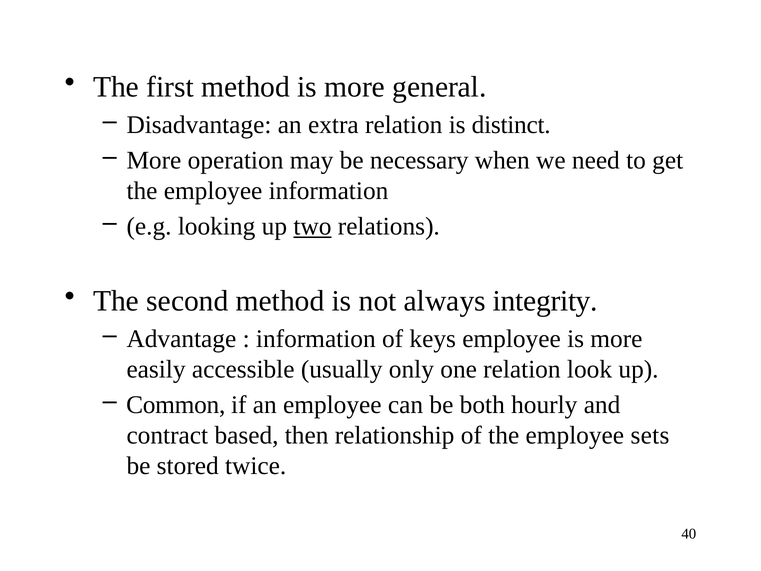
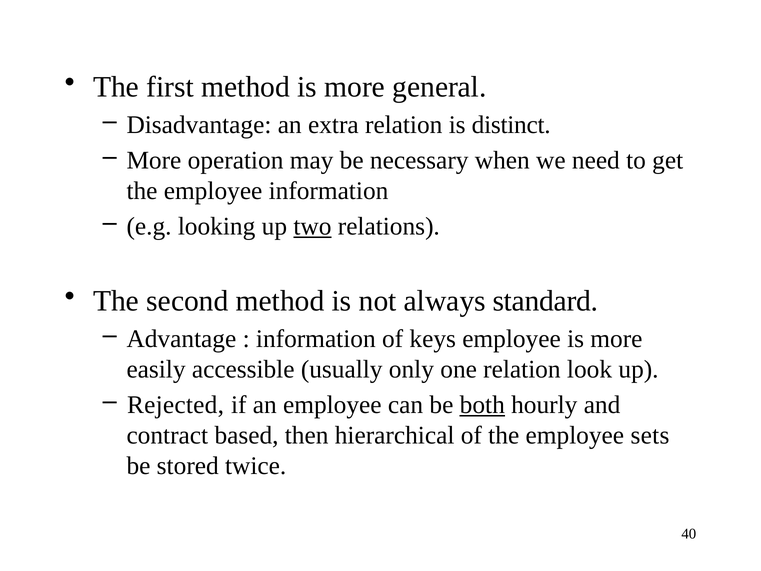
integrity: integrity -> standard
Common: Common -> Rejected
both underline: none -> present
relationship: relationship -> hierarchical
